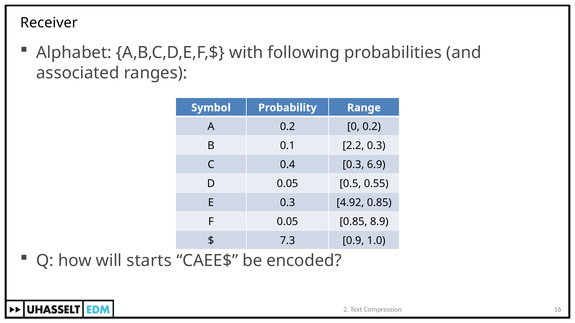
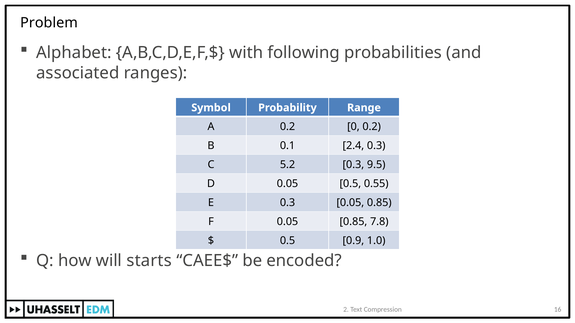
Receiver: Receiver -> Problem
2.2: 2.2 -> 2.4
0.4: 0.4 -> 5.2
6.9: 6.9 -> 9.5
0.3 4.92: 4.92 -> 0.05
8.9: 8.9 -> 7.8
7.3 at (288, 241): 7.3 -> 0.5
